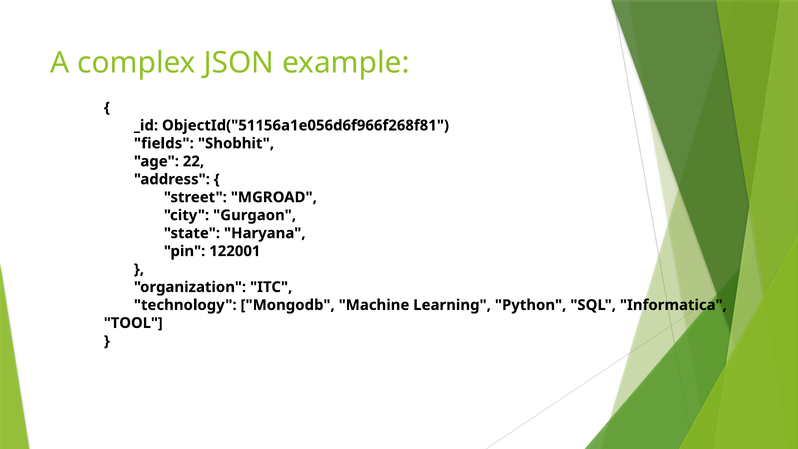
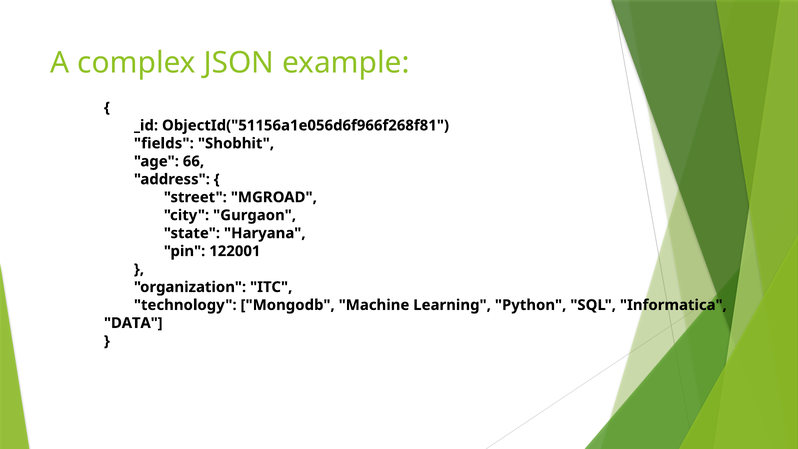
22: 22 -> 66
TOOL: TOOL -> DATA
